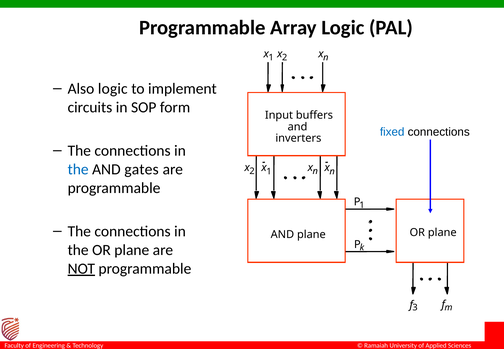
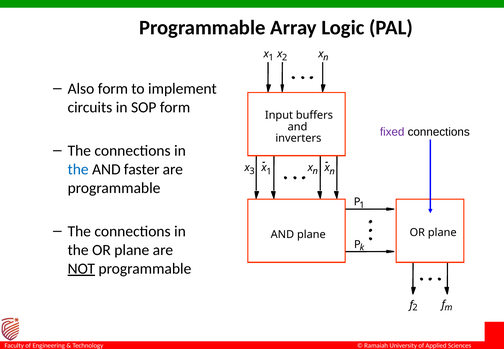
Also logic: logic -> form
fixed colour: blue -> purple
gates: gates -> faster
2 at (252, 171): 2 -> 3
f 3: 3 -> 2
